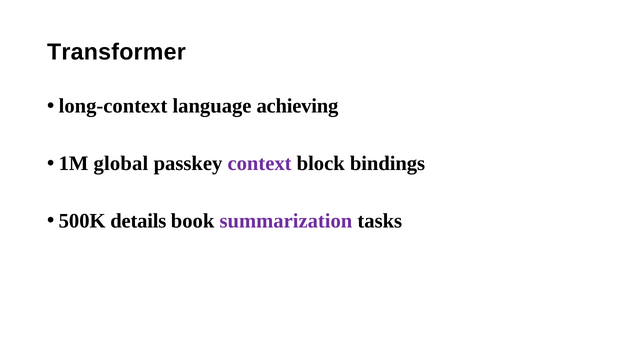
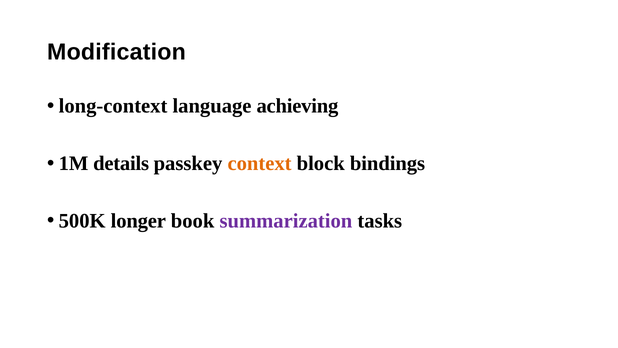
Transformer: Transformer -> Modification
global: global -> details
context colour: purple -> orange
details: details -> longer
